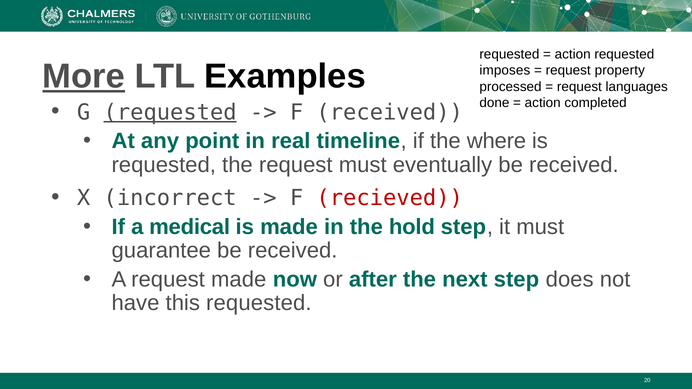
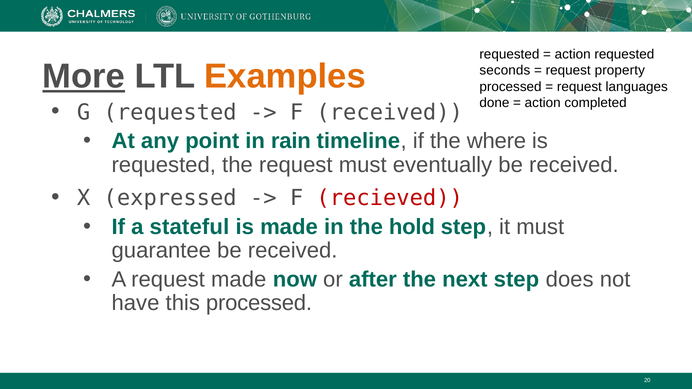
Examples colour: black -> orange
imposes: imposes -> seconds
requested at (170, 112) underline: present -> none
real: real -> rain
incorrect: incorrect -> expressed
medical: medical -> stateful
this requested: requested -> processed
